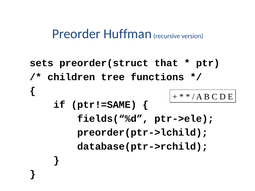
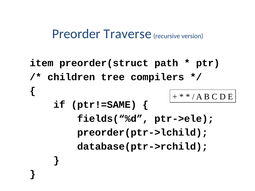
Huffman: Huffman -> Traverse
sets: sets -> item
that: that -> path
functions: functions -> compilers
